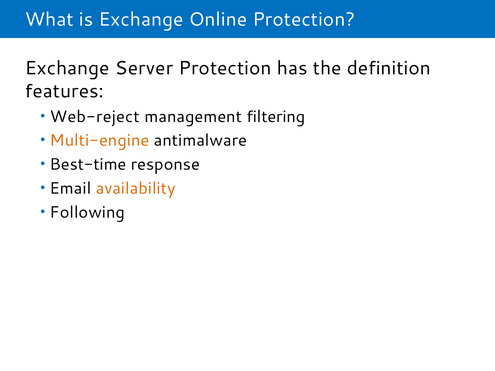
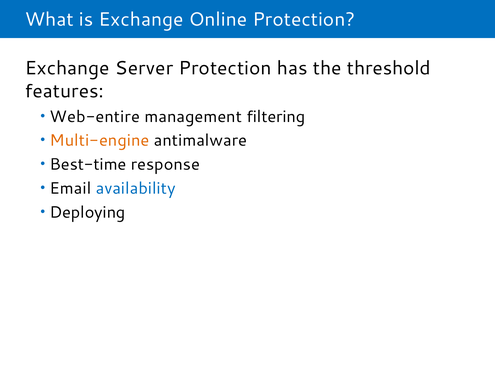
definition: definition -> threshold
Web-reject: Web-reject -> Web-entire
availability colour: orange -> blue
Following: Following -> Deploying
